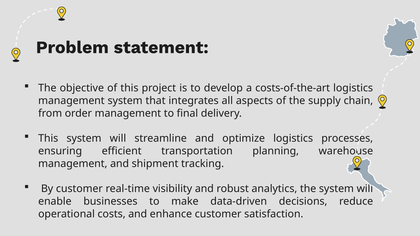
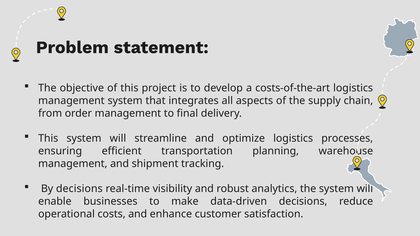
By customer: customer -> decisions
